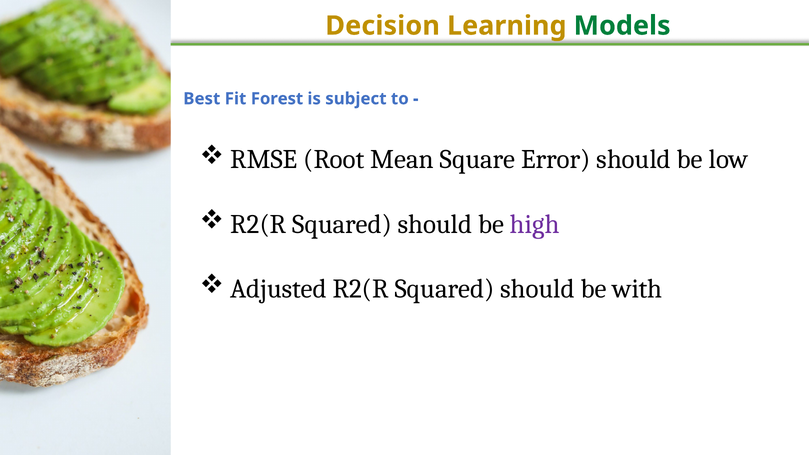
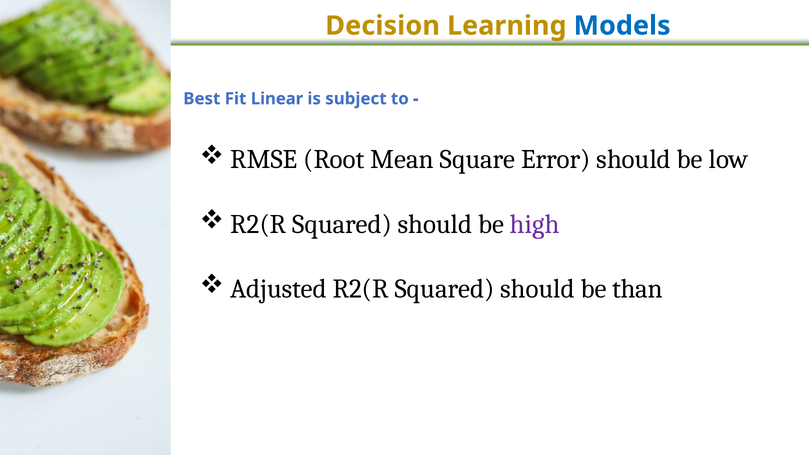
Models colour: green -> blue
Forest: Forest -> Linear
with: with -> than
